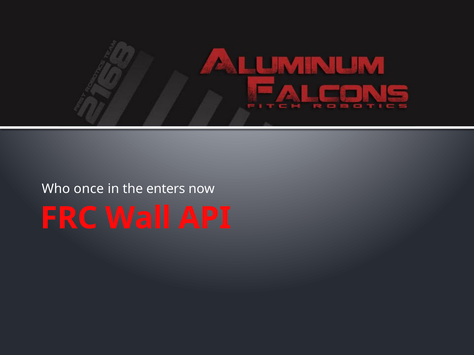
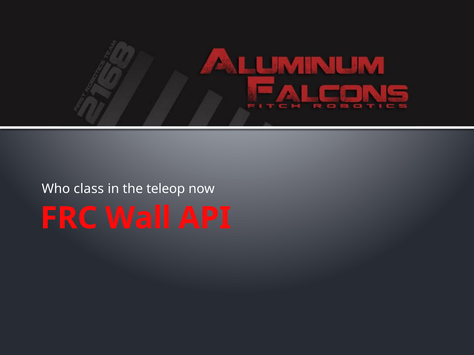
once: once -> class
enters: enters -> teleop
